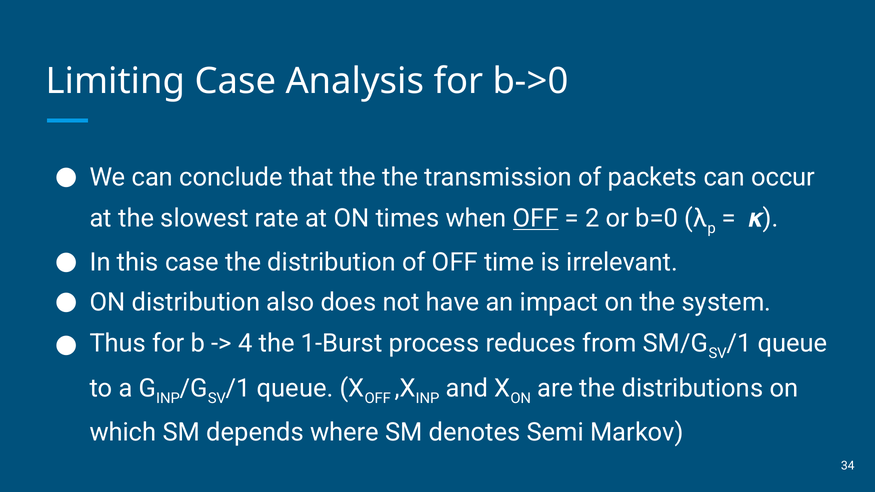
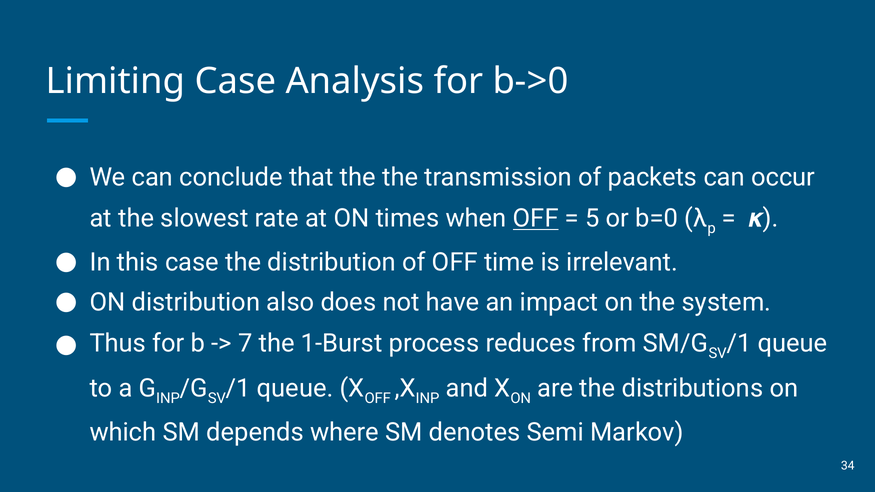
2: 2 -> 5
4: 4 -> 7
